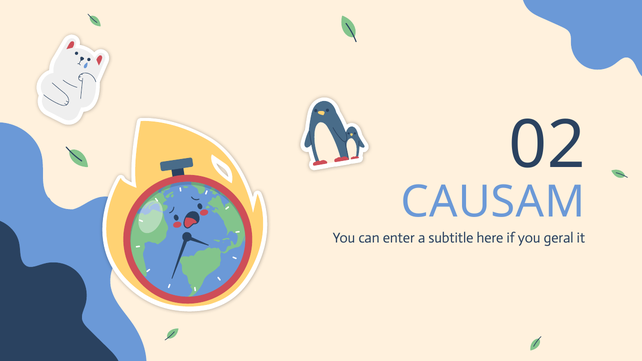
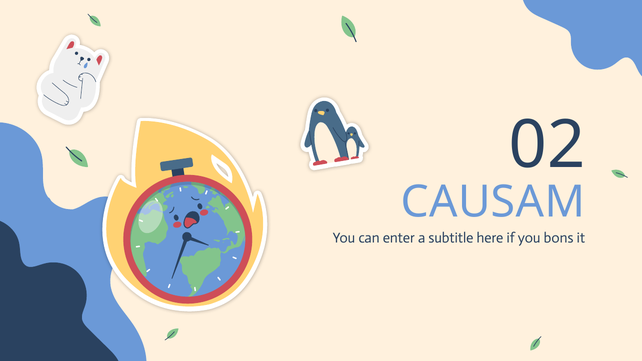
geral: geral -> bons
